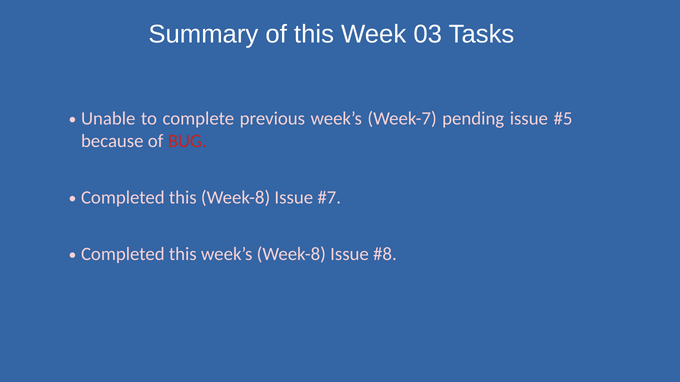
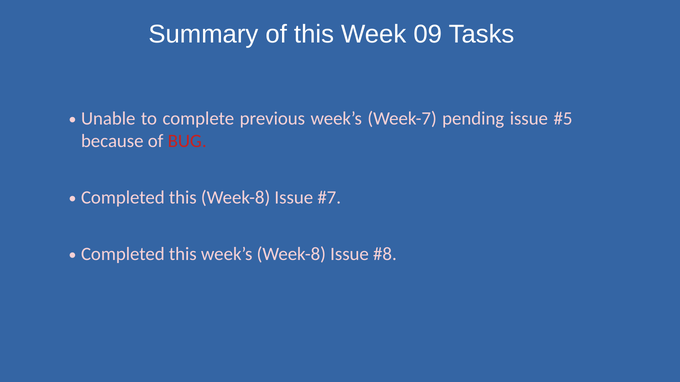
03: 03 -> 09
